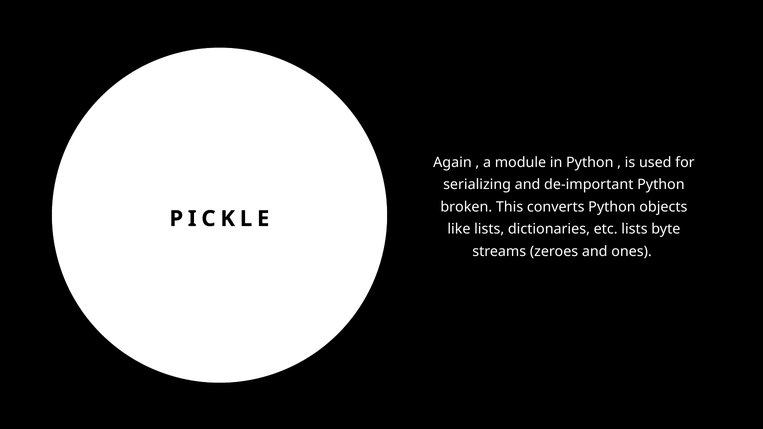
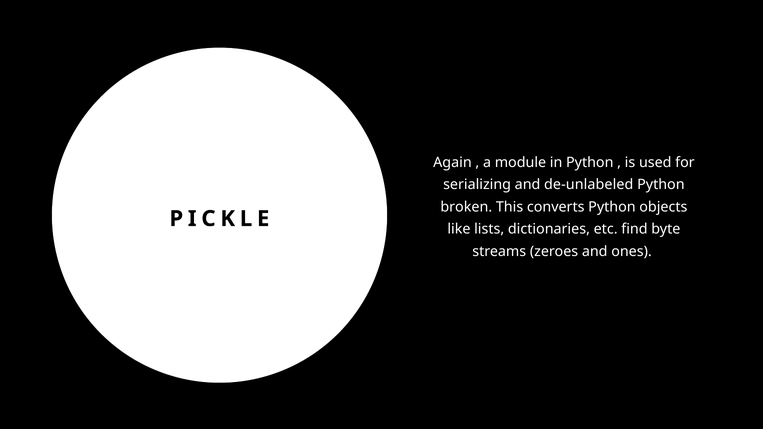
de-important: de-important -> de-unlabeled
etc lists: lists -> find
